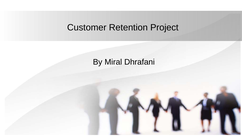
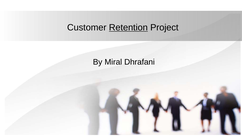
Retention underline: none -> present
